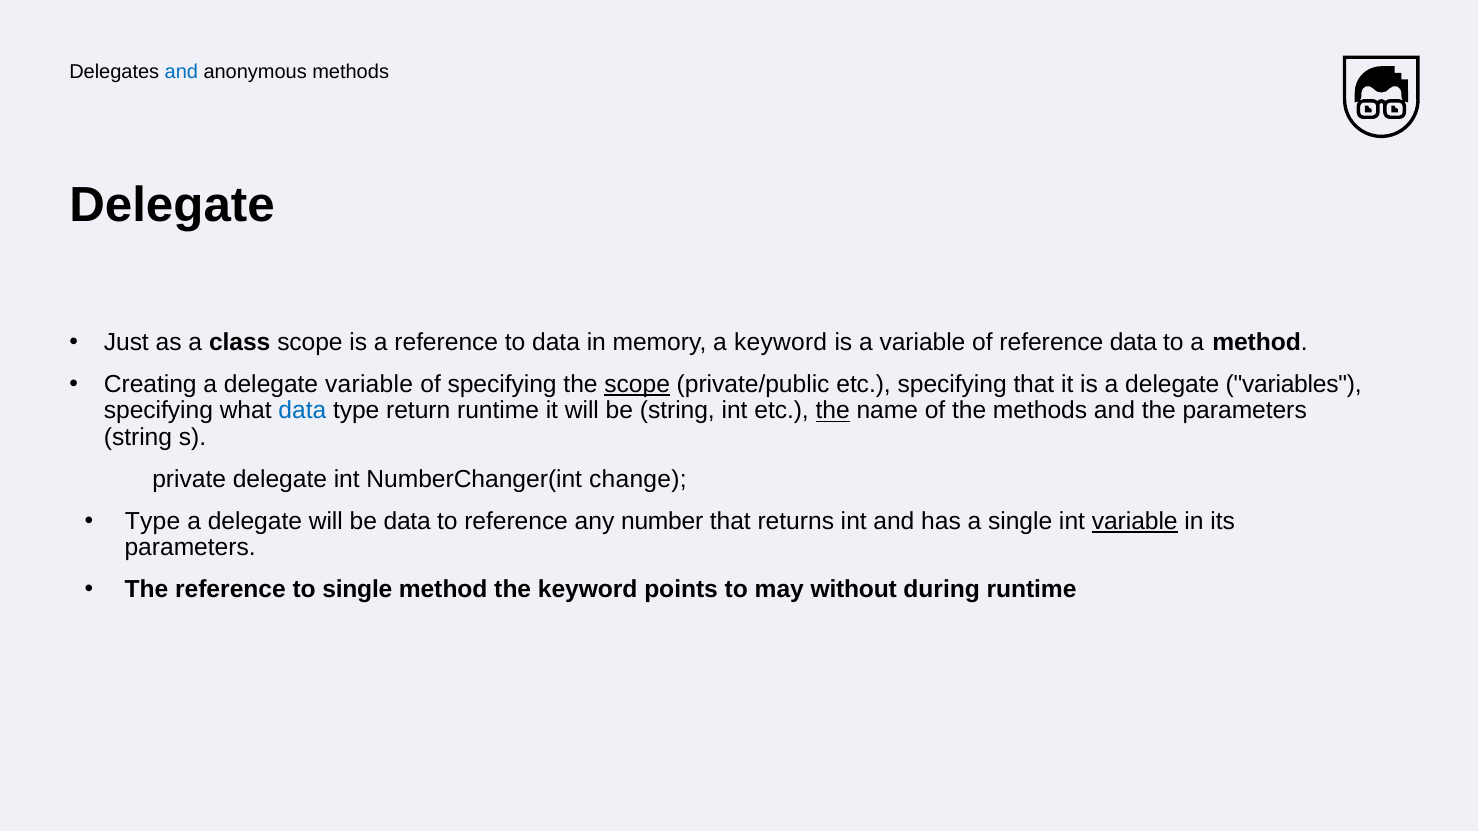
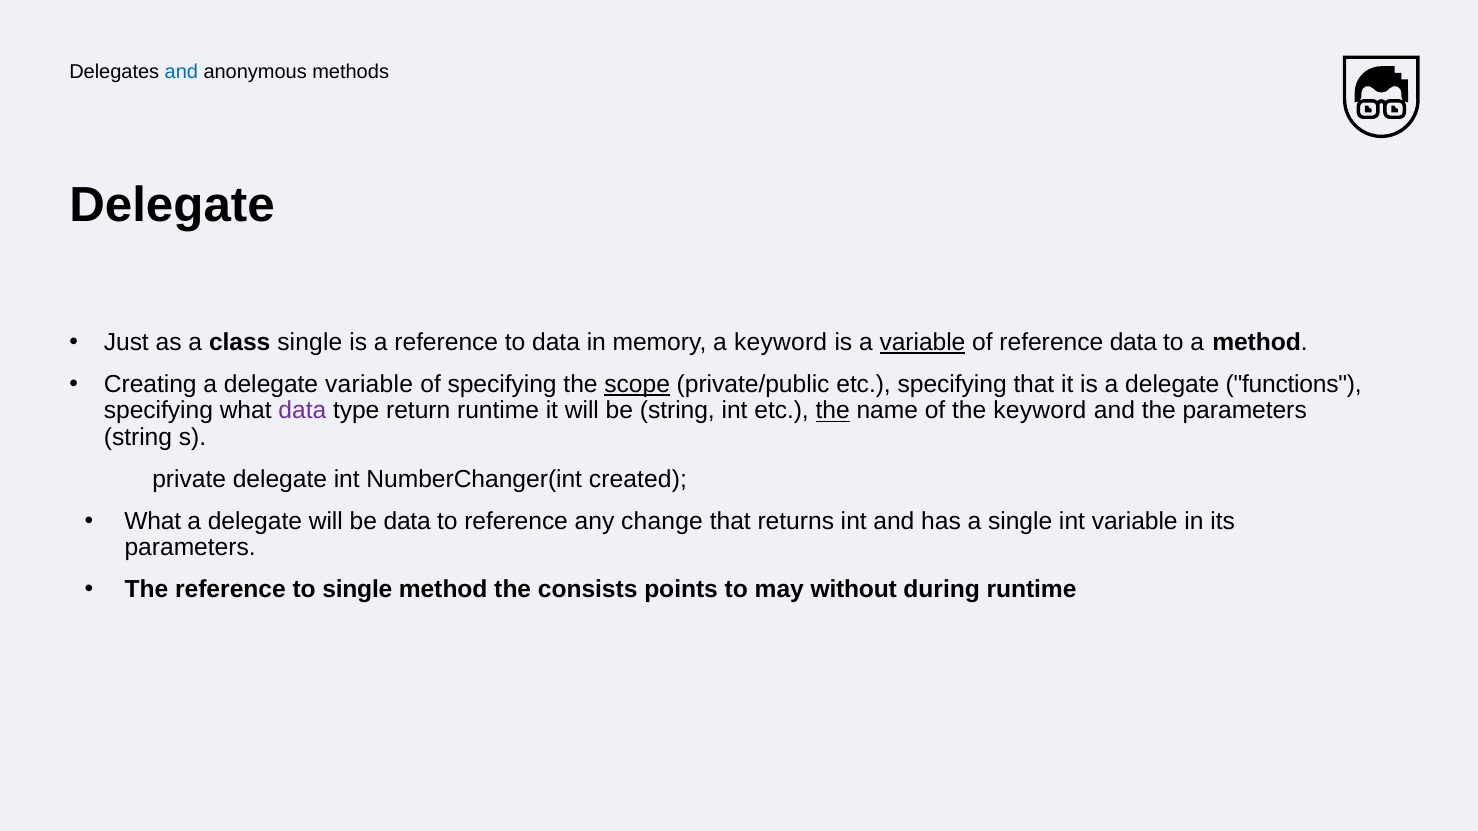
class scope: scope -> single
variable at (922, 343) underline: none -> present
variables: variables -> functions
data at (302, 411) colour: blue -> purple
the methods: methods -> keyword
change: change -> created
Type at (153, 521): Type -> What
number: number -> change
variable at (1135, 521) underline: present -> none
the keyword: keyword -> consists
